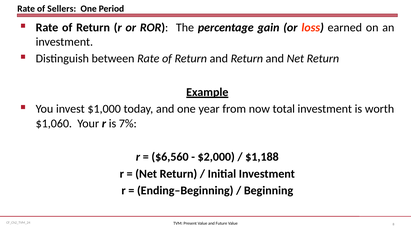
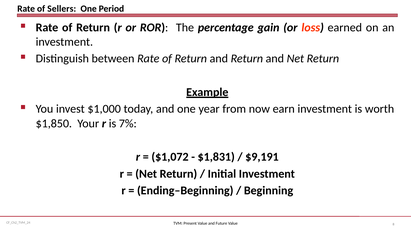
total: total -> earn
$1,060: $1,060 -> $1,850
$6,560: $6,560 -> $1,072
$2,000: $2,000 -> $1,831
$1,188: $1,188 -> $9,191
